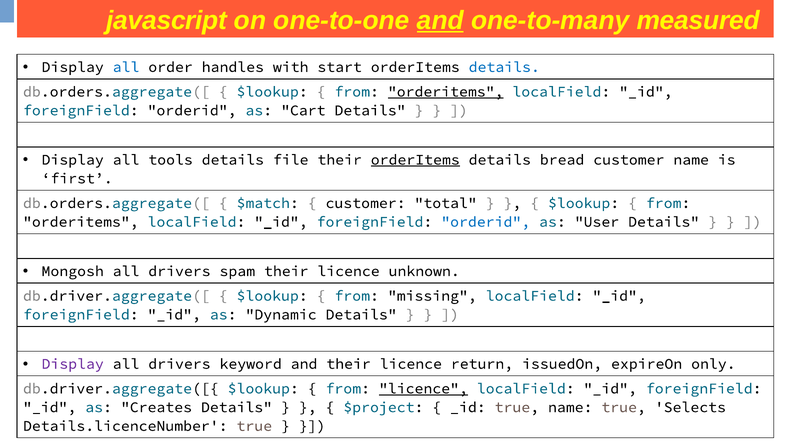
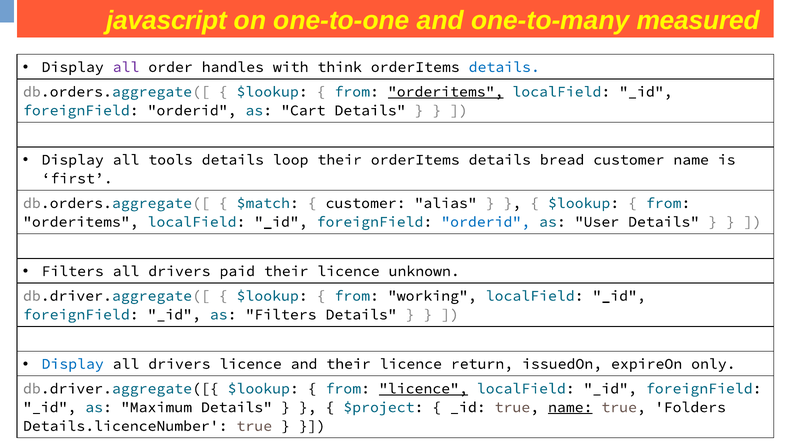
and at (440, 21) underline: present -> none
all at (126, 67) colour: blue -> purple
start: start -> think
file: file -> loop
orderItems at (415, 160) underline: present -> none
total: total -> alias
Mongosh at (73, 271): Mongosh -> Filters
spam: spam -> paid
missing: missing -> working
as Dynamic: Dynamic -> Filters
Display at (73, 364) colour: purple -> blue
drivers keyword: keyword -> licence
Creates: Creates -> Maximum
name at (570, 407) underline: none -> present
Selects: Selects -> Folders
